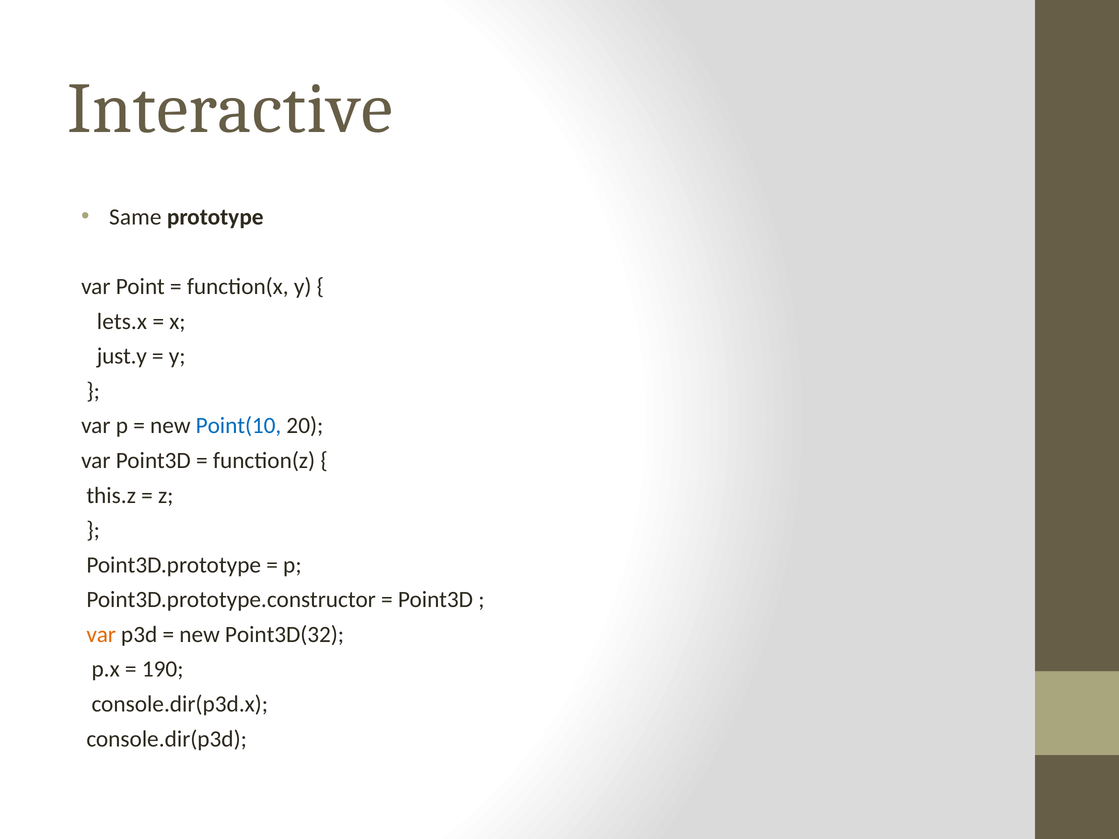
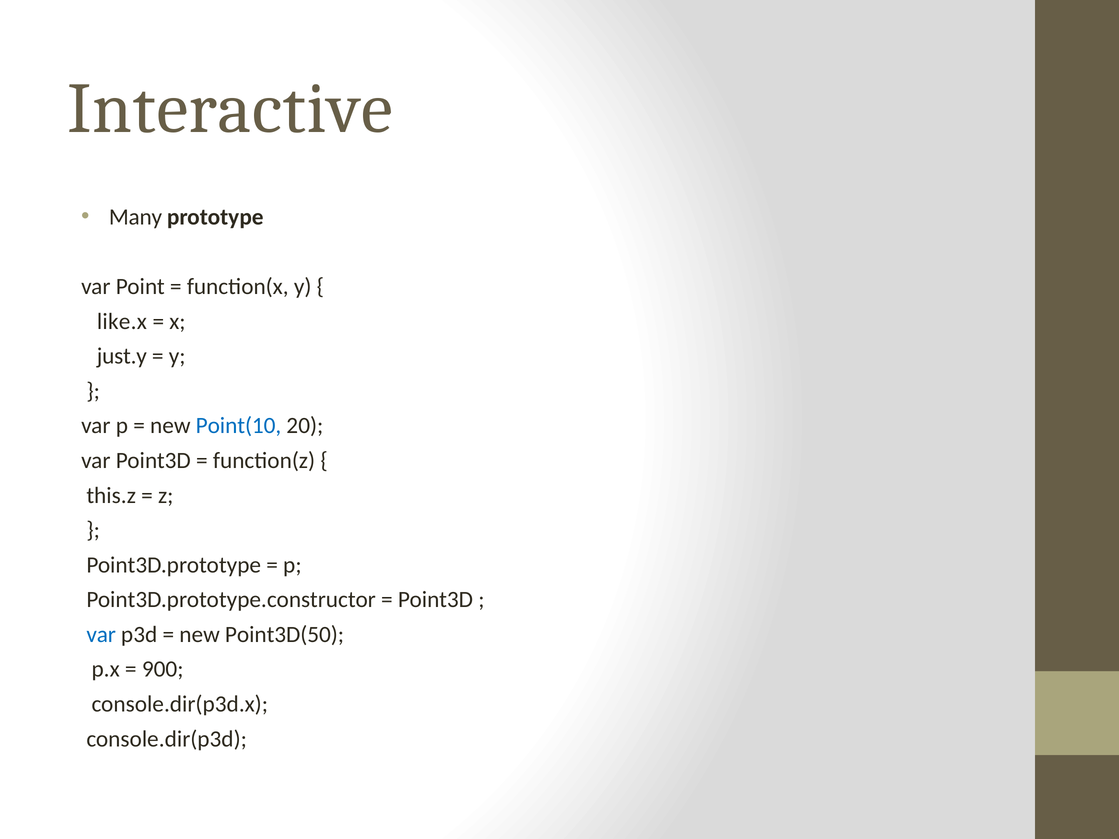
Same: Same -> Many
lets.x: lets.x -> like.x
var at (101, 635) colour: orange -> blue
Point3D(32: Point3D(32 -> Point3D(50
190: 190 -> 900
